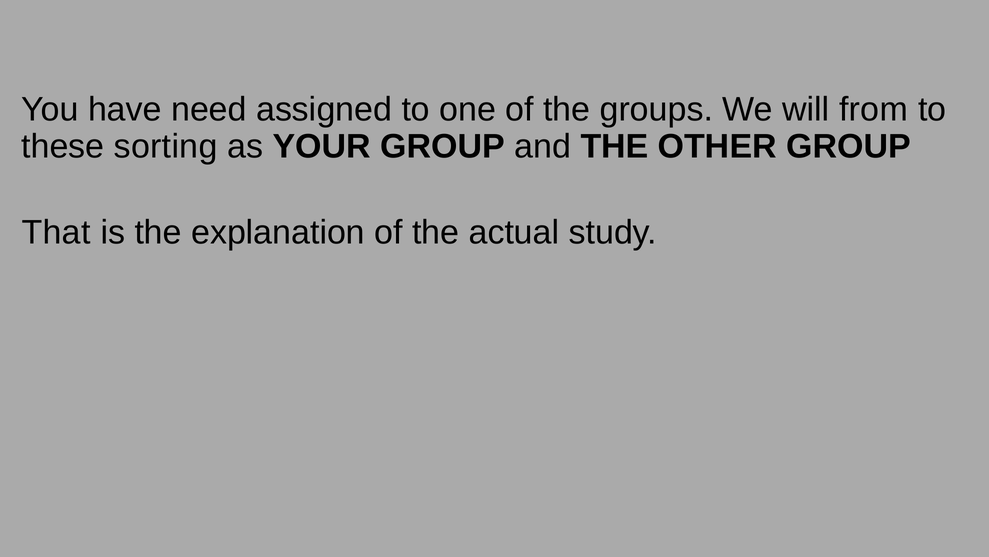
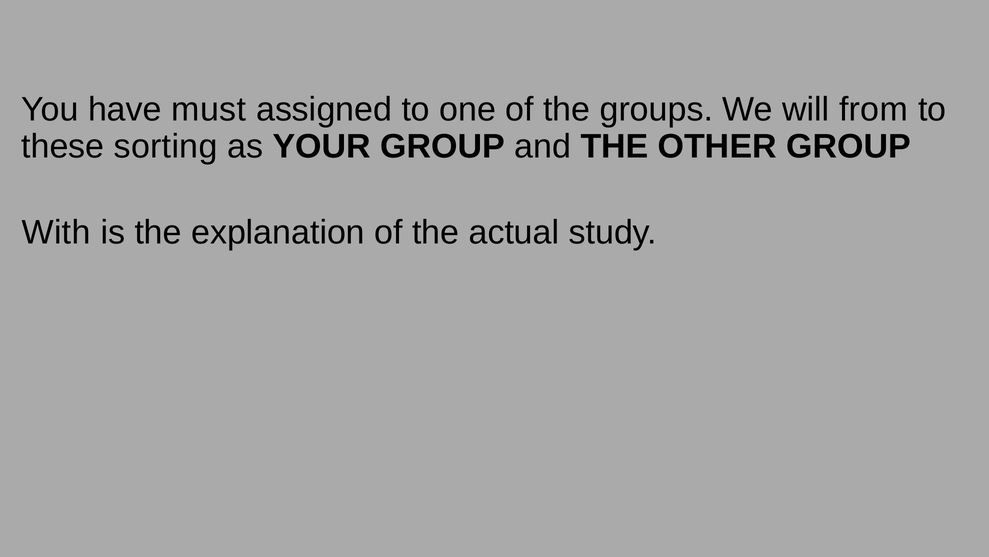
need: need -> must
That: That -> With
